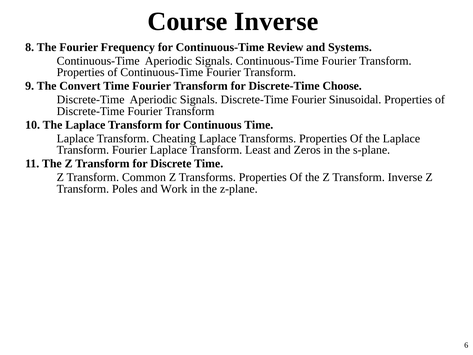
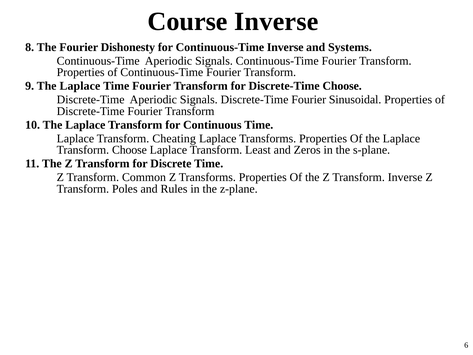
Frequency: Frequency -> Dishonesty
Continuous-Time Review: Review -> Inverse
9 The Convert: Convert -> Laplace
Transform Fourier: Fourier -> Choose
Work: Work -> Rules
